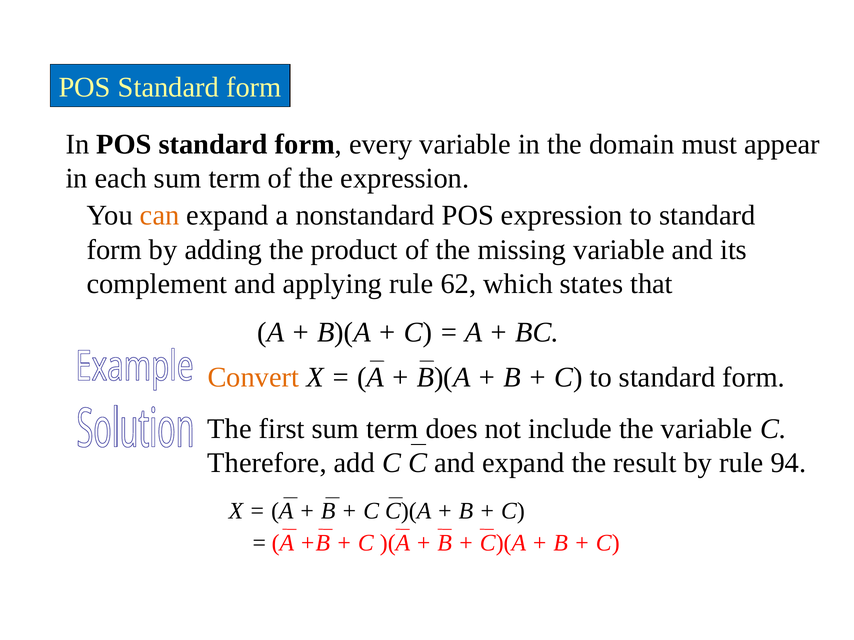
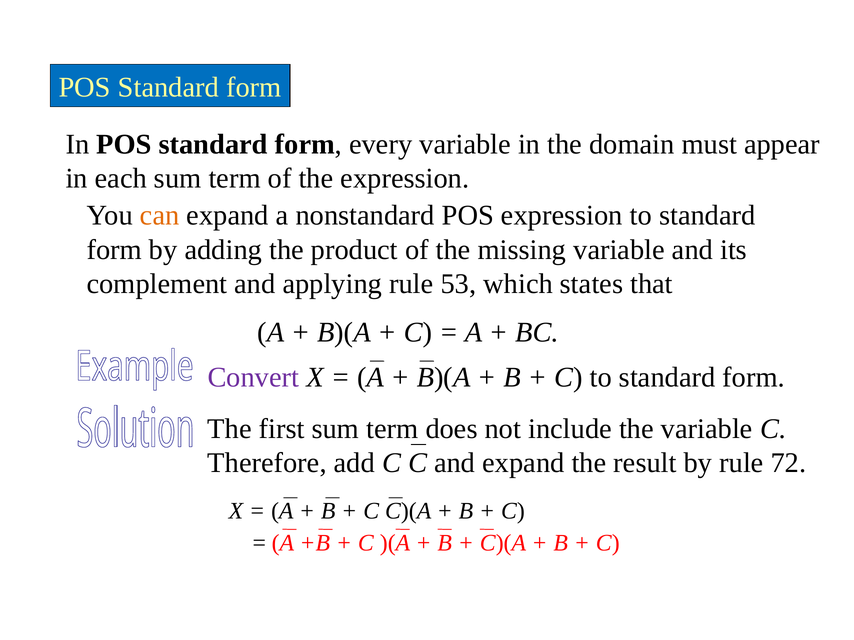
62: 62 -> 53
Convert colour: orange -> purple
94: 94 -> 72
